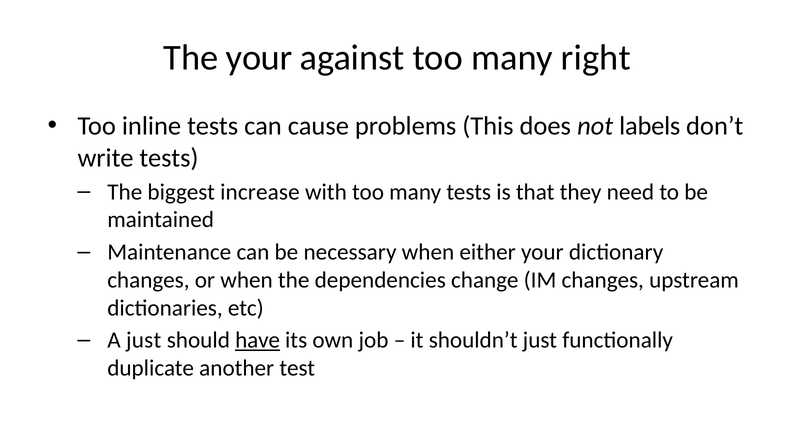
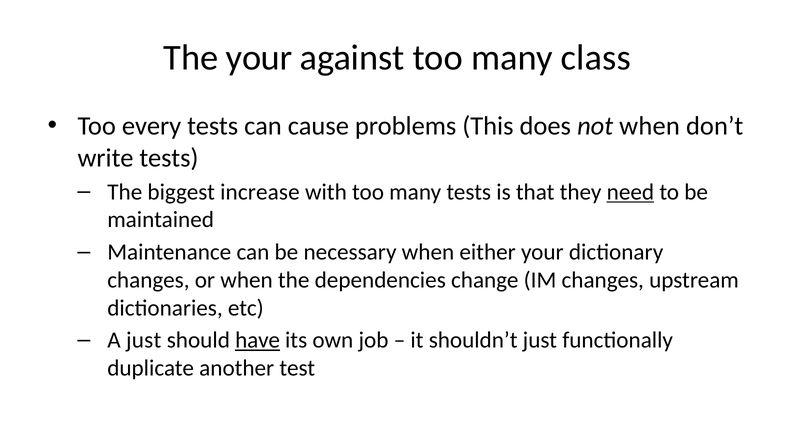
right: right -> class
inline: inline -> every
not labels: labels -> when
need underline: none -> present
